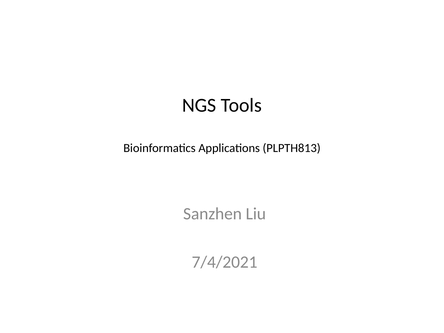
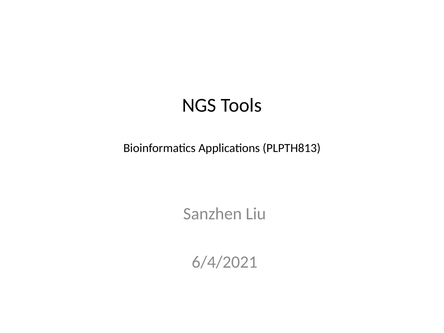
7/4/2021: 7/4/2021 -> 6/4/2021
